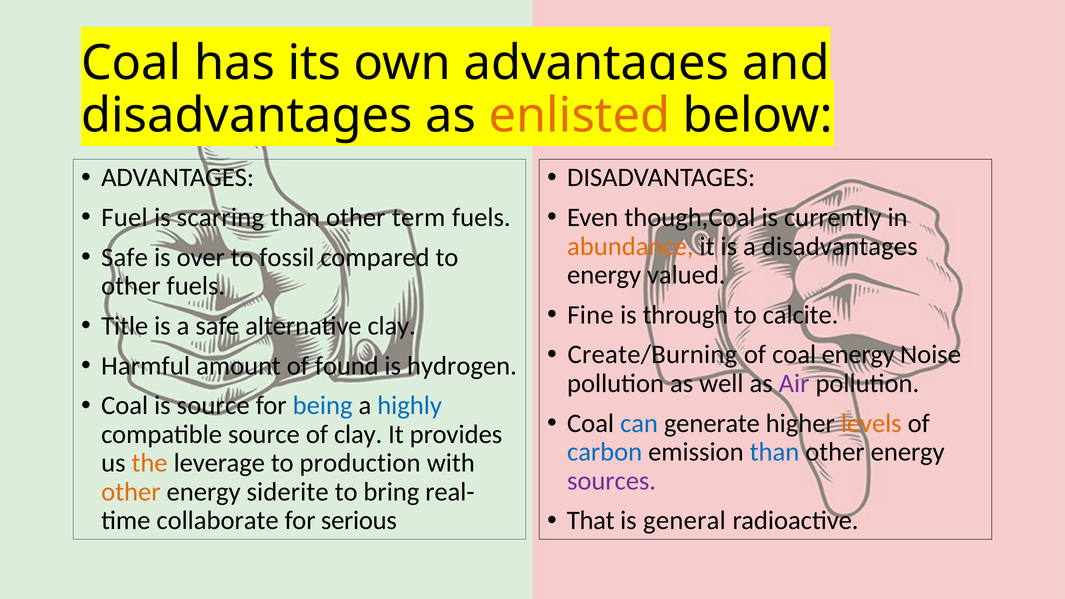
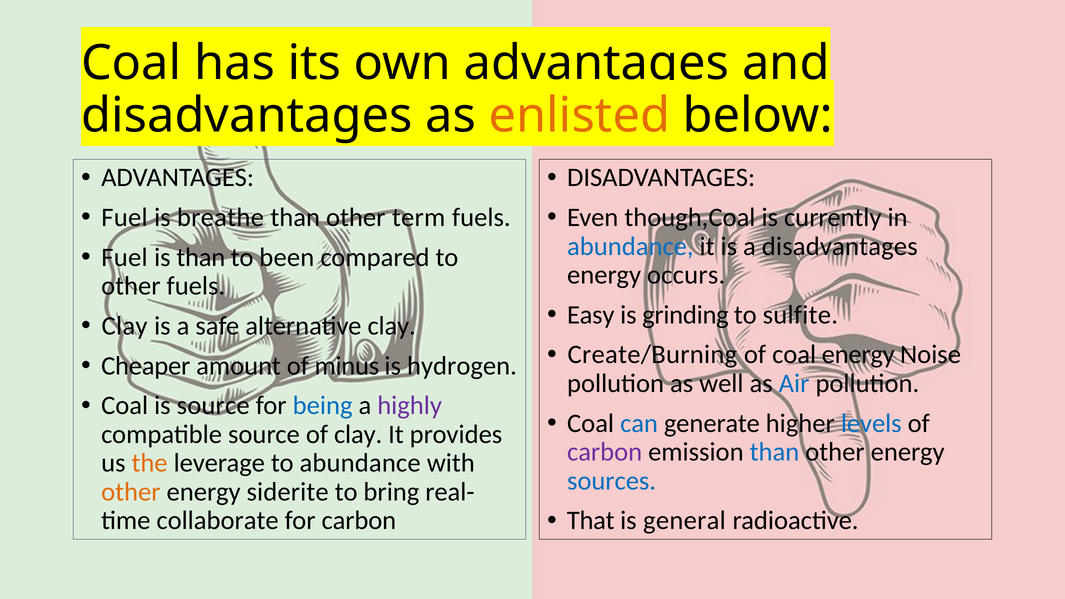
scarring: scarring -> breathe
abundance at (630, 246) colour: orange -> blue
Safe at (125, 257): Safe -> Fuel
is over: over -> than
fossil: fossil -> been
valued: valued -> occurs
Fine: Fine -> Easy
through: through -> grinding
calcite: calcite -> sulfite
Title at (125, 326): Title -> Clay
Harmful: Harmful -> Cheaper
found: found -> minus
Air colour: purple -> blue
highly colour: blue -> purple
levels colour: orange -> blue
carbon at (605, 452) colour: blue -> purple
to production: production -> abundance
sources colour: purple -> blue
for serious: serious -> carbon
